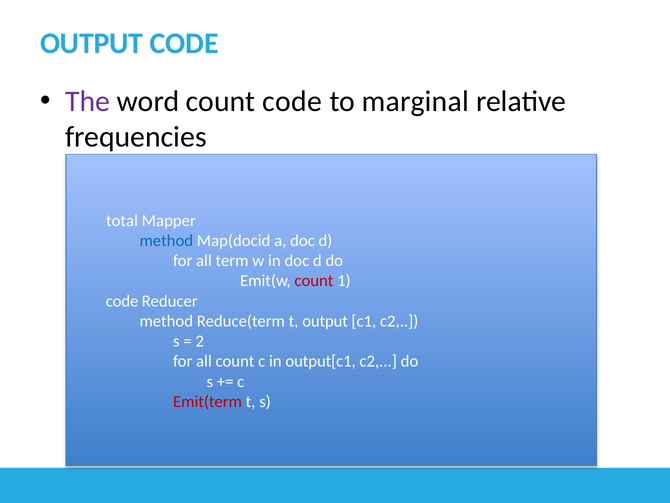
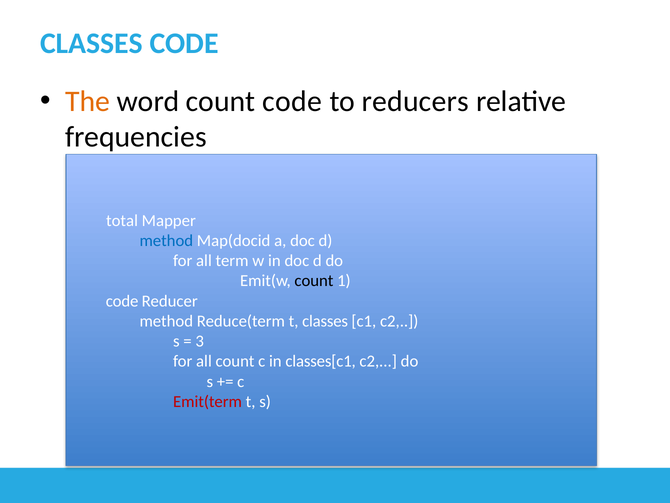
OUTPUT at (92, 43): OUTPUT -> CLASSES
The colour: purple -> orange
marginal: marginal -> reducers
count at (314, 281) colour: red -> black
t output: output -> classes
2: 2 -> 3
output[c1: output[c1 -> classes[c1
